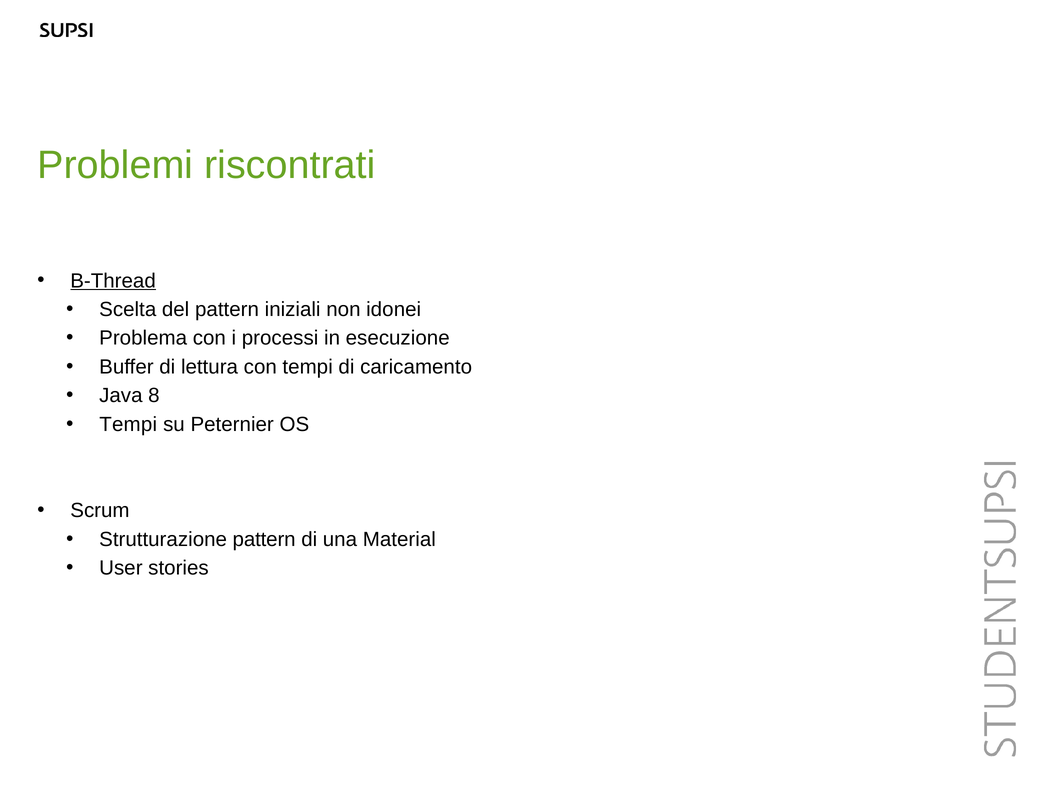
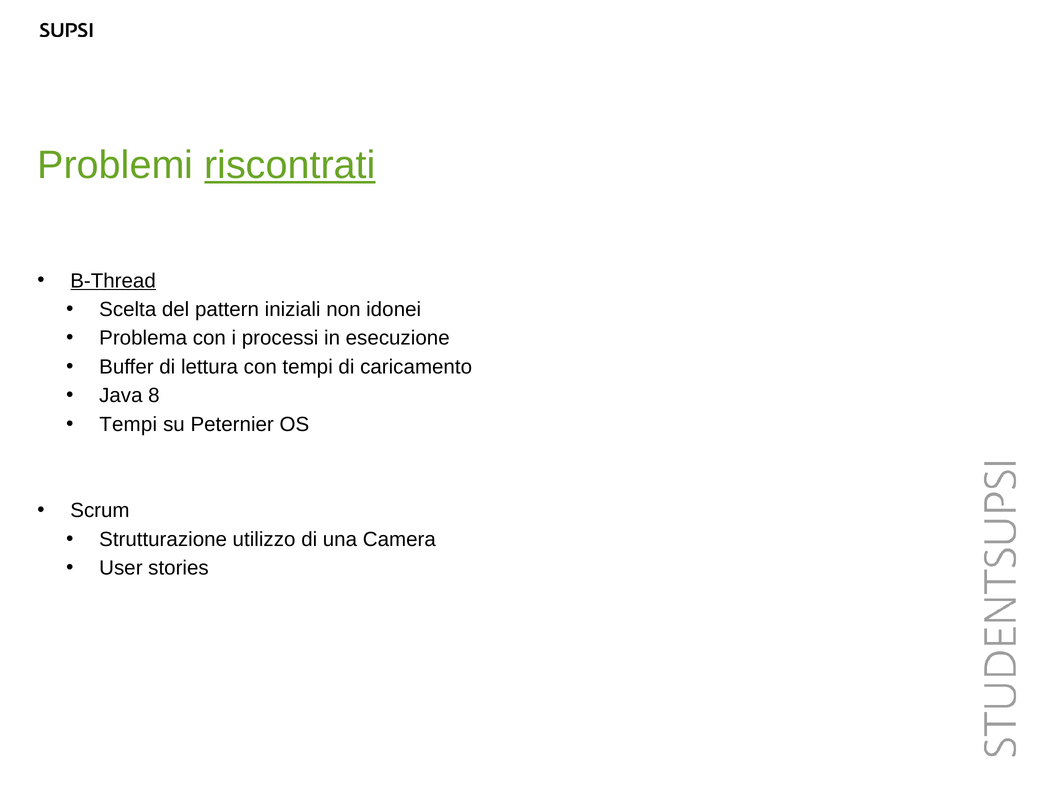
riscontrati underline: none -> present
Strutturazione pattern: pattern -> utilizzo
Material: Material -> Camera
